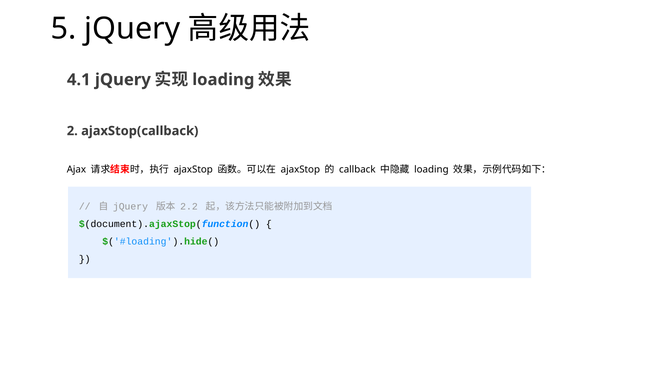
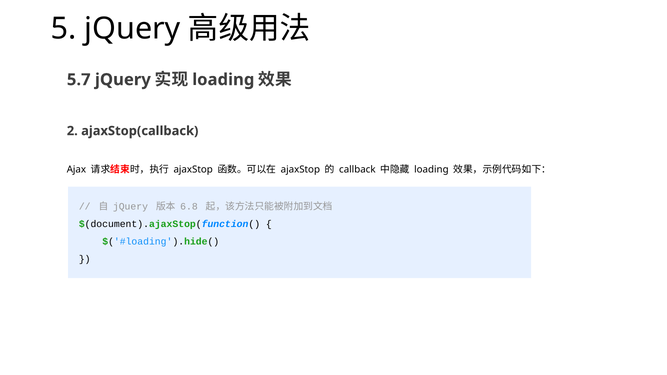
4.1: 4.1 -> 5.7
2.2: 2.2 -> 6.8
